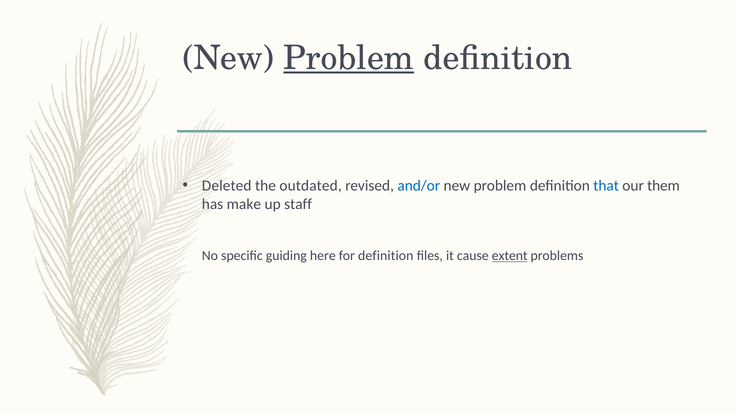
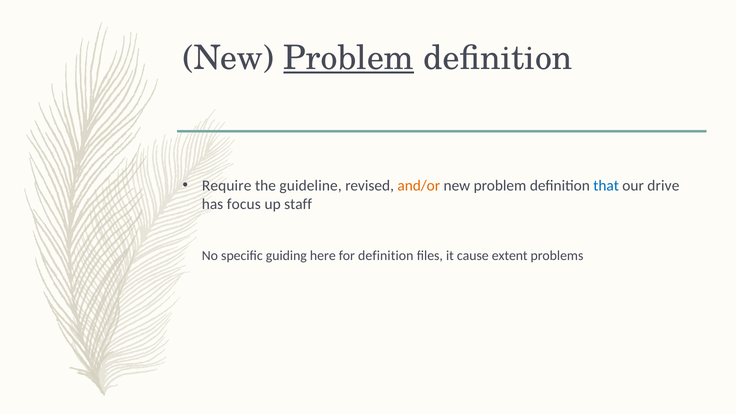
Deleted: Deleted -> Require
outdated: outdated -> guideline
and/or colour: blue -> orange
them: them -> drive
make: make -> focus
extent underline: present -> none
